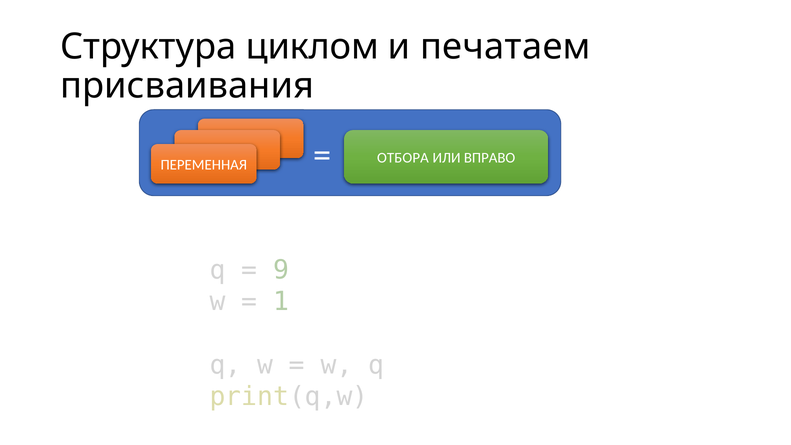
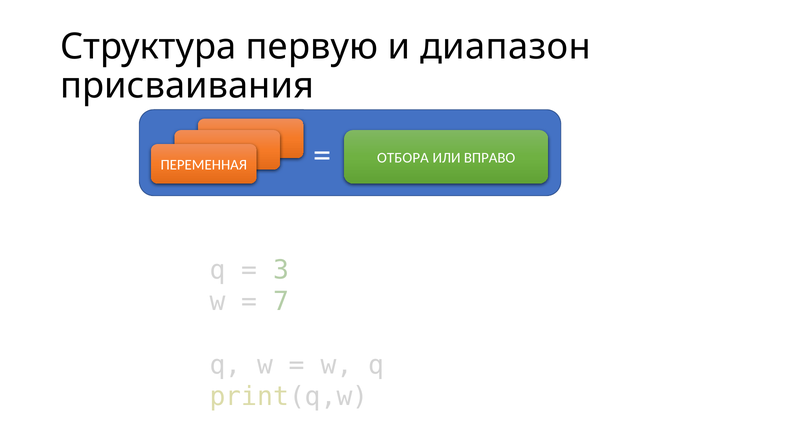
циклом: циклом -> первую
печатаем: печатаем -> диапазон
9: 9 -> 3
1: 1 -> 7
